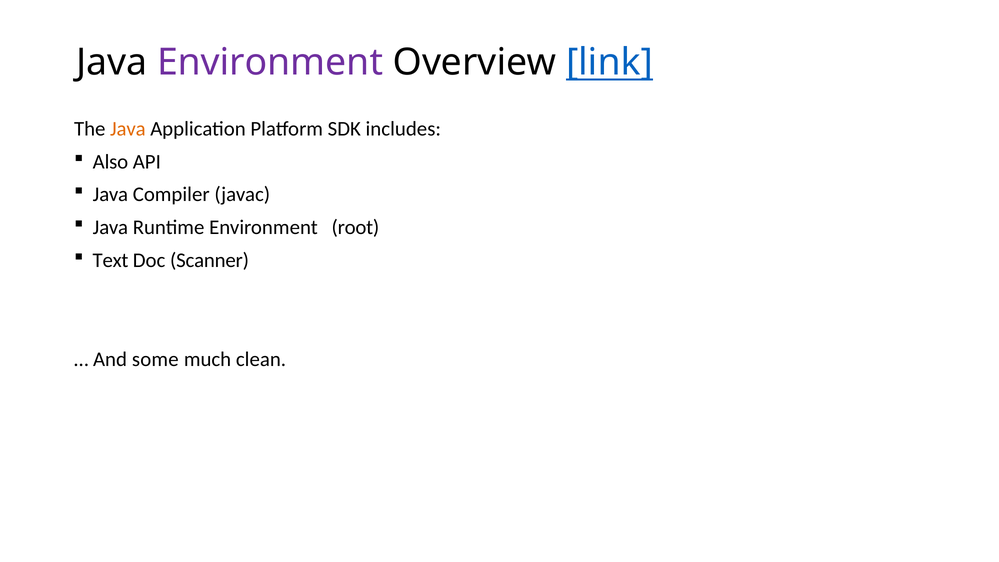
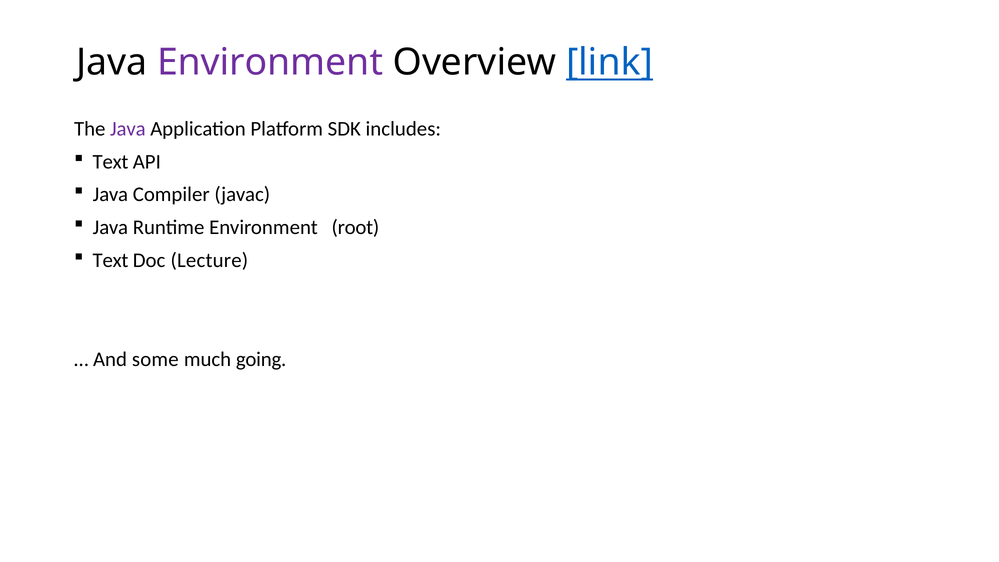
Java at (128, 129) colour: orange -> purple
Also at (110, 162): Also -> Text
Scanner: Scanner -> Lecture
clean: clean -> going
